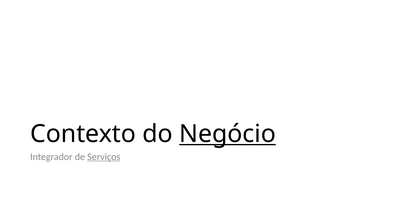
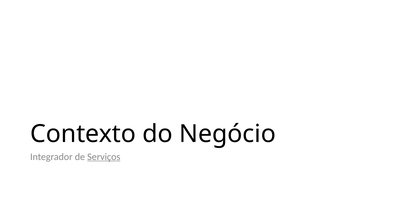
Negócio underline: present -> none
